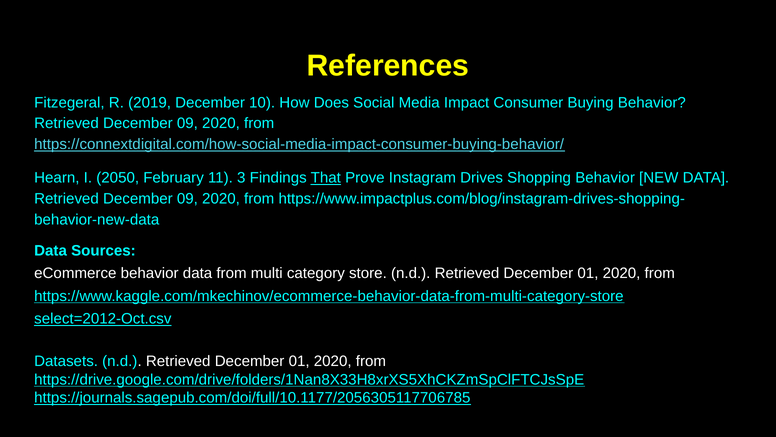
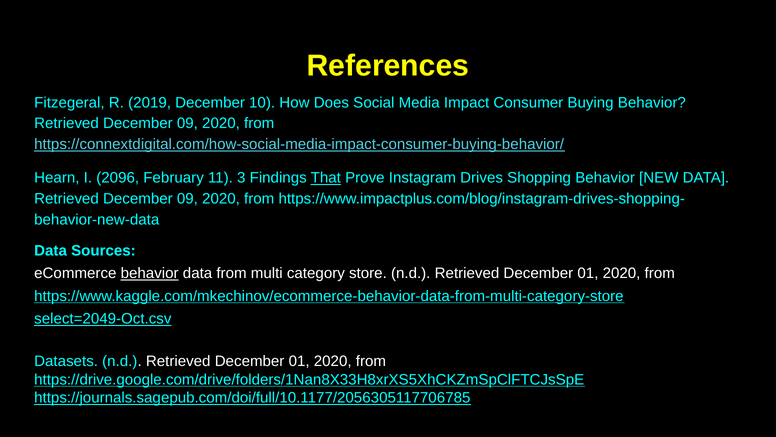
2050: 2050 -> 2096
behavior at (150, 273) underline: none -> present
select=2012-Oct.csv: select=2012-Oct.csv -> select=2049-Oct.csv
